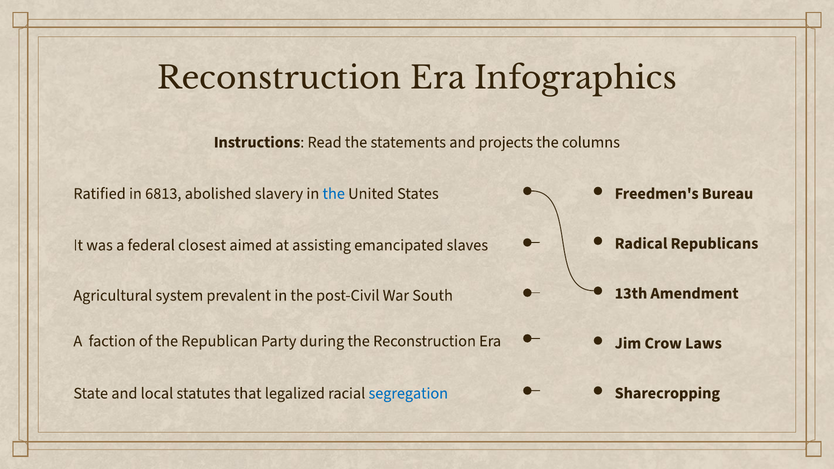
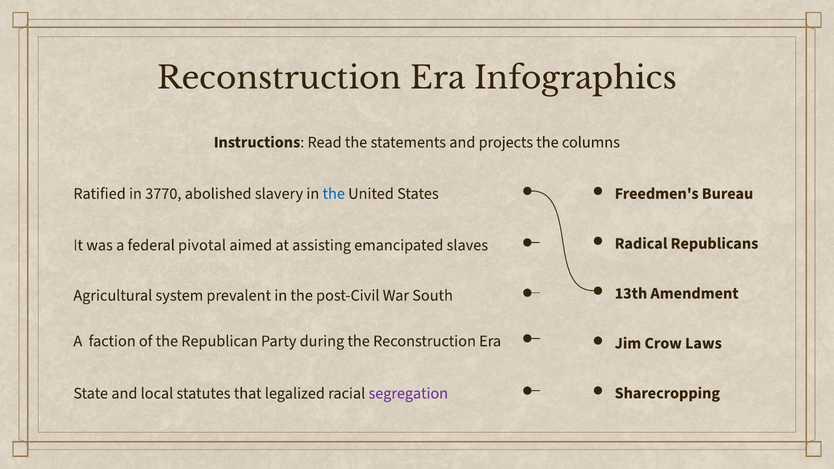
6813: 6813 -> 3770
closest: closest -> pivotal
segregation colour: blue -> purple
